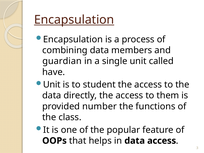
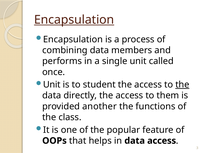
guardian: guardian -> performs
have: have -> once
the at (182, 85) underline: none -> present
number: number -> another
